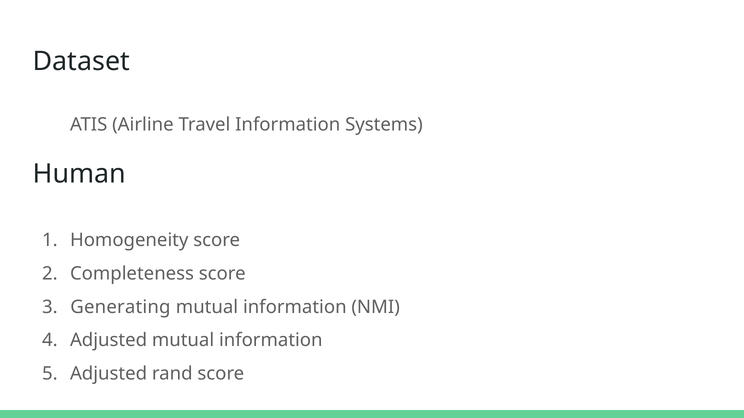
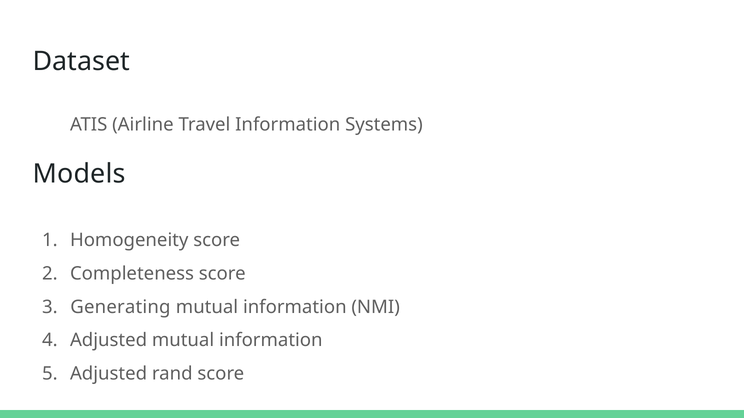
Human: Human -> Models
